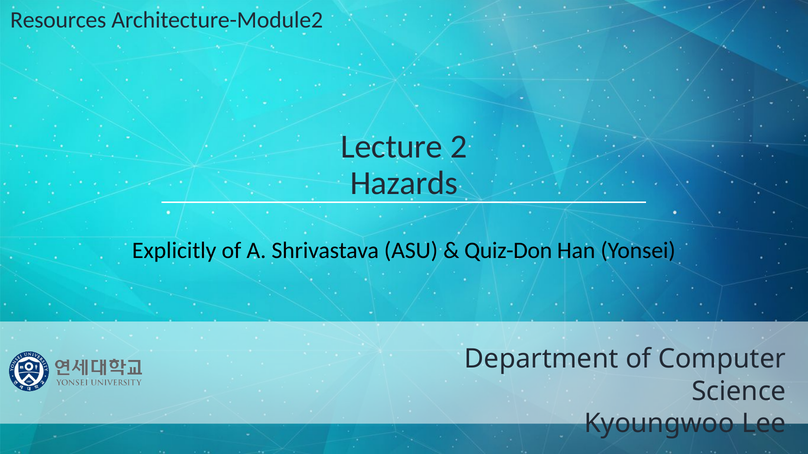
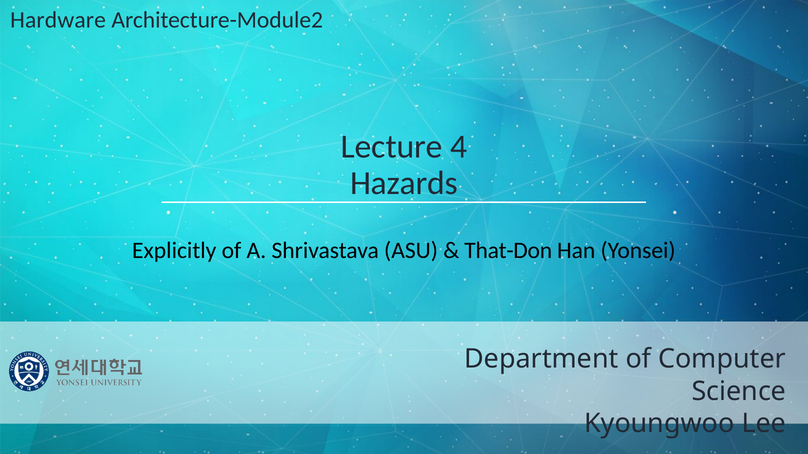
Resources: Resources -> Hardware
2: 2 -> 4
Quiz-Don: Quiz-Don -> That-Don
